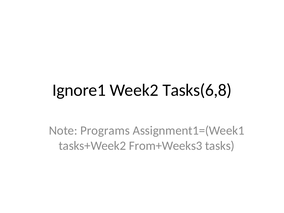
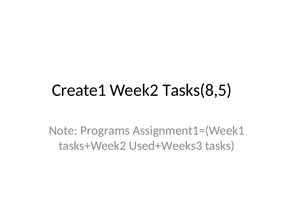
Ignore1: Ignore1 -> Create1
Tasks(6,8: Tasks(6,8 -> Tasks(8,5
From+Weeks3: From+Weeks3 -> Used+Weeks3
